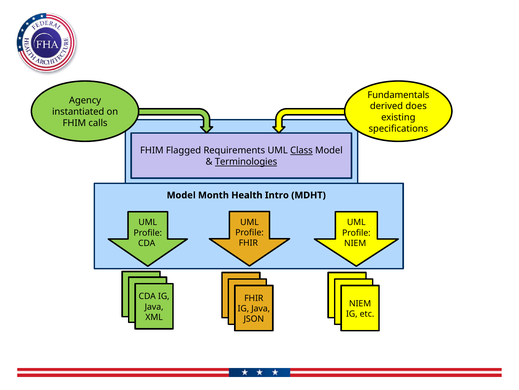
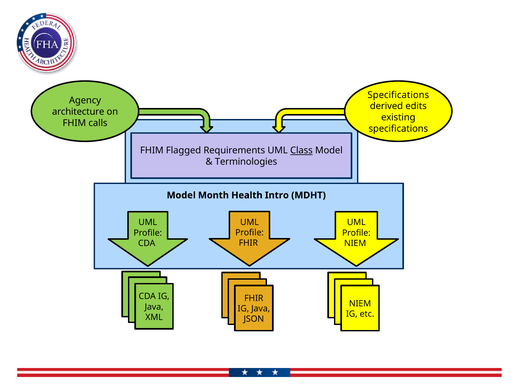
Fundamentals at (398, 95): Fundamentals -> Specifications
does: does -> edits
instantiated: instantiated -> architecture
Terminologies underline: present -> none
